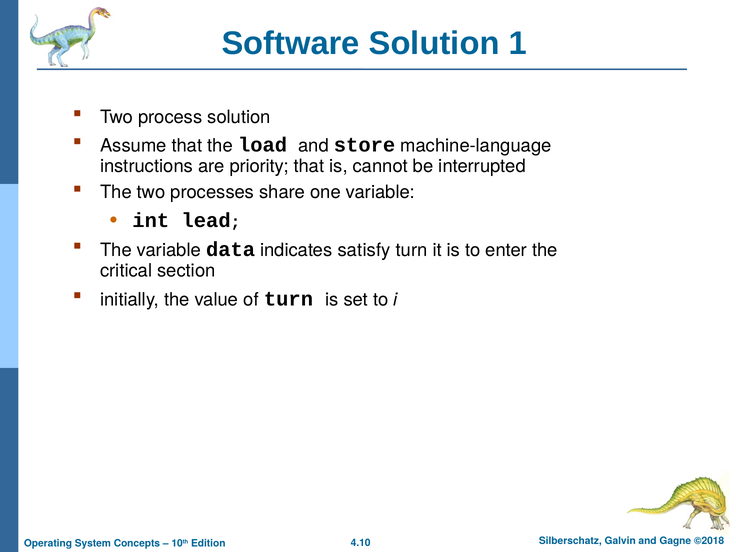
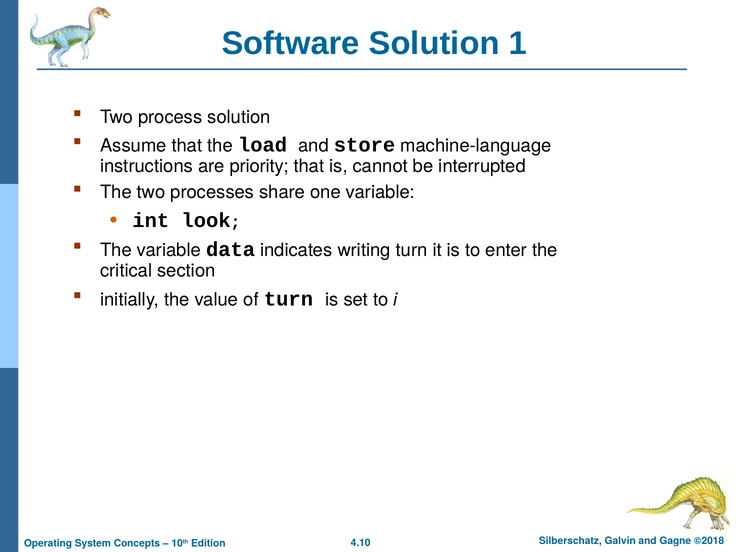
lead: lead -> look
satisfy: satisfy -> writing
